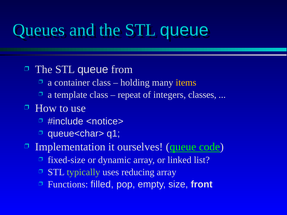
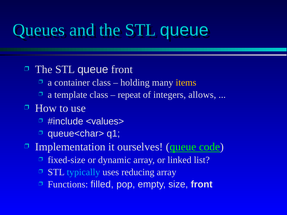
queue from: from -> front
classes: classes -> allows
<notice>: <notice> -> <values>
typically colour: light green -> light blue
